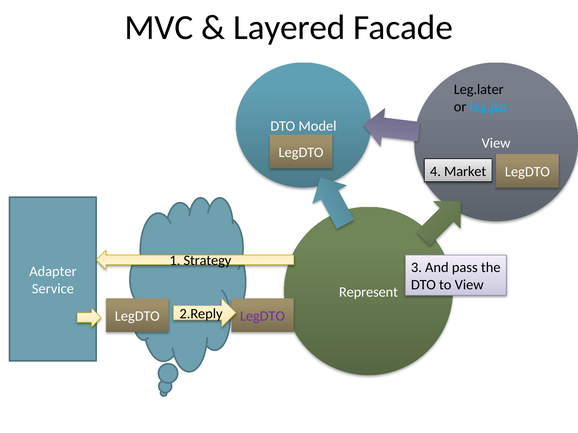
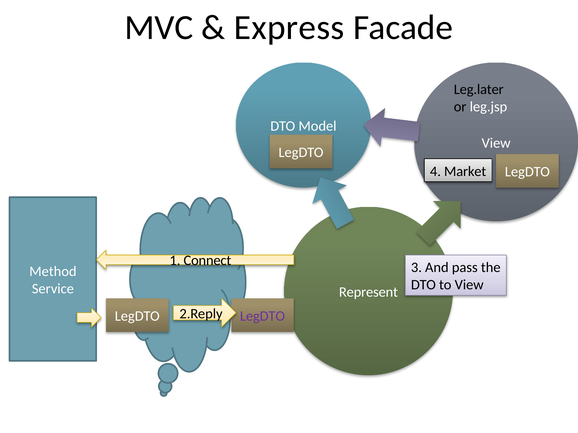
Layered: Layered -> Express
leg.jsp colour: light blue -> white
Strategy: Strategy -> Connect
Adapter: Adapter -> Method
